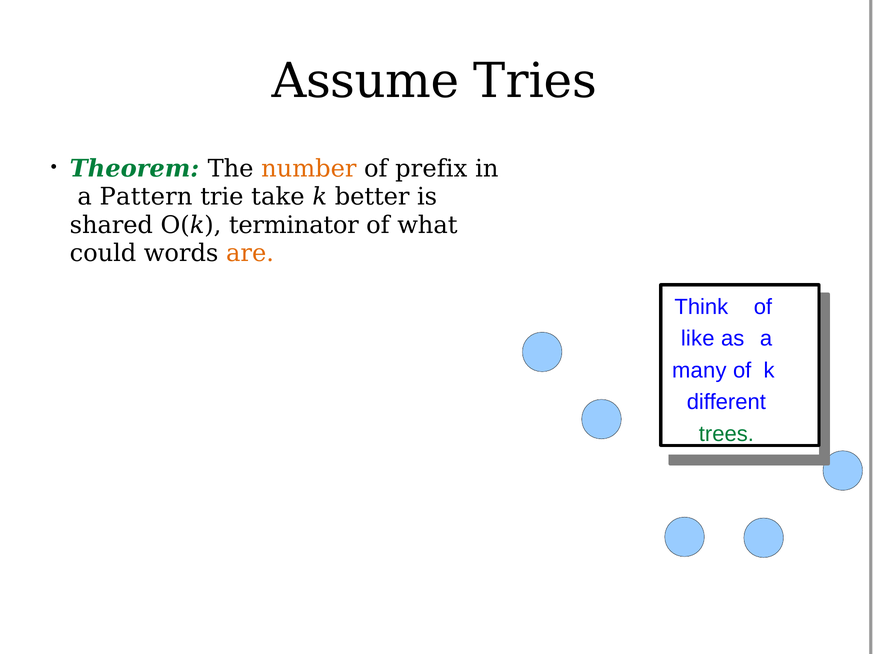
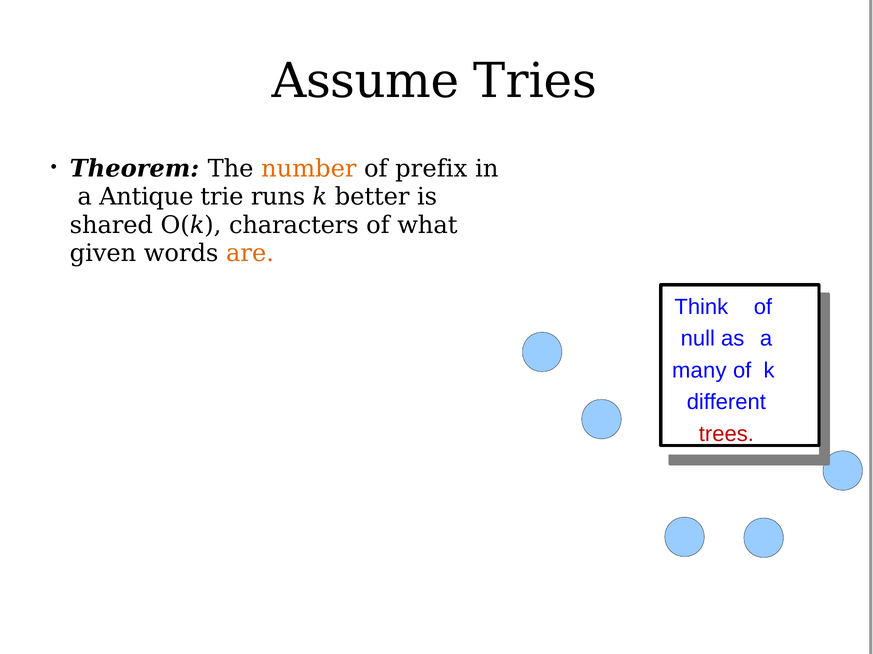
Theorem colour: green -> black
Pattern: Pattern -> Antique
take: take -> runs
terminator: terminator -> characters
could: could -> given
like: like -> null
trees colour: green -> red
